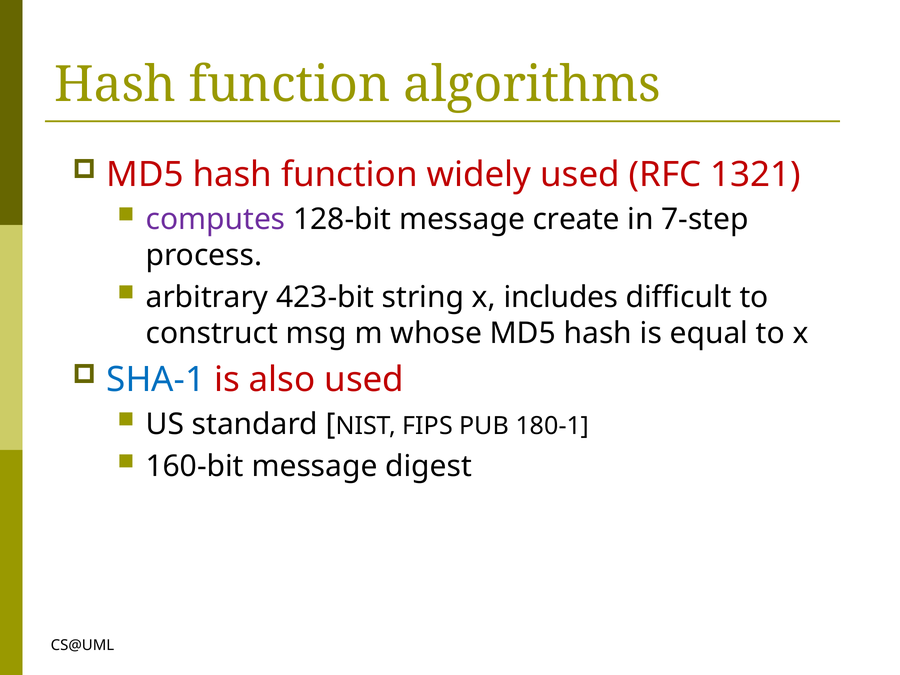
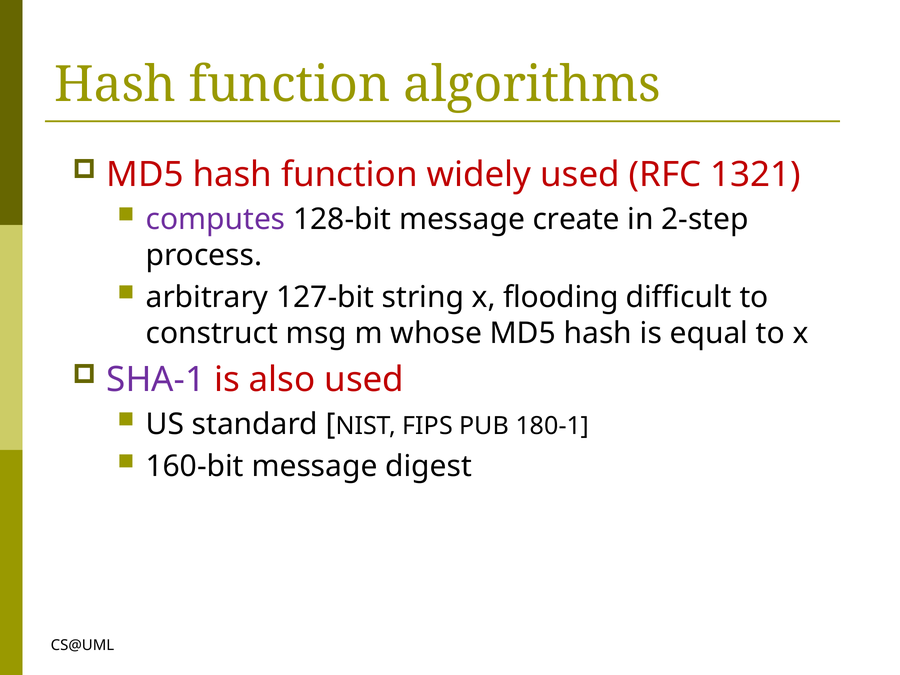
7-step: 7-step -> 2-step
423-bit: 423-bit -> 127-bit
includes: includes -> flooding
SHA-1 colour: blue -> purple
